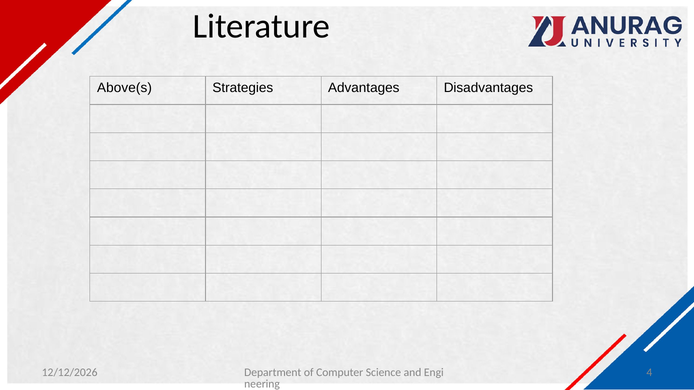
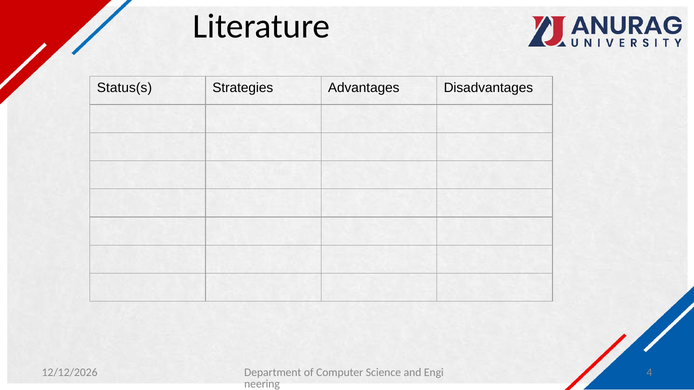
Above(s: Above(s -> Status(s
